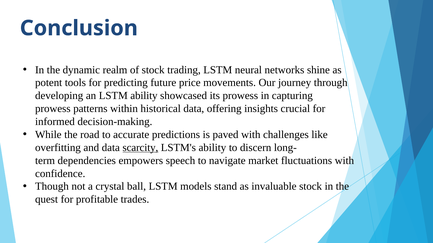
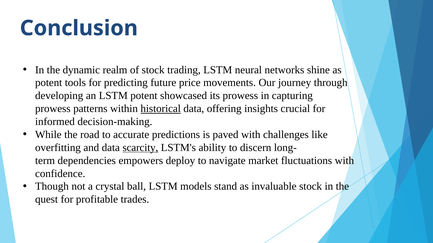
LSTM ability: ability -> potent
historical underline: none -> present
speech: speech -> deploy
